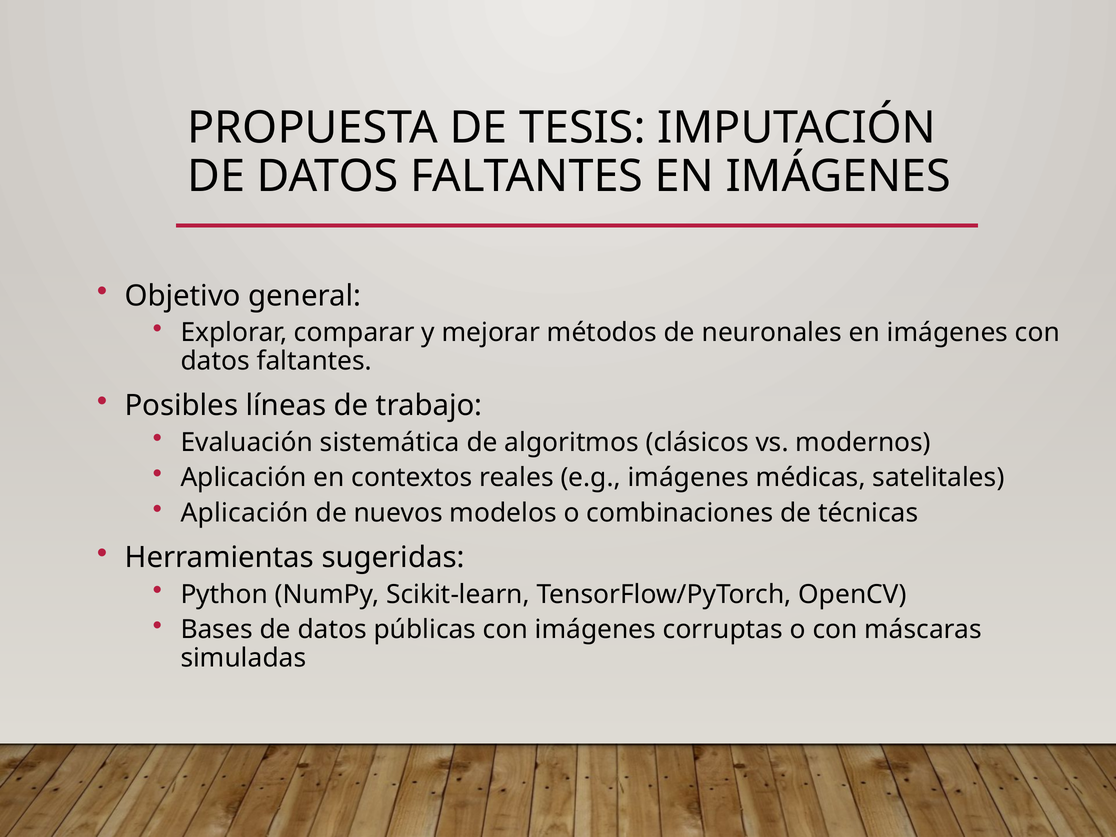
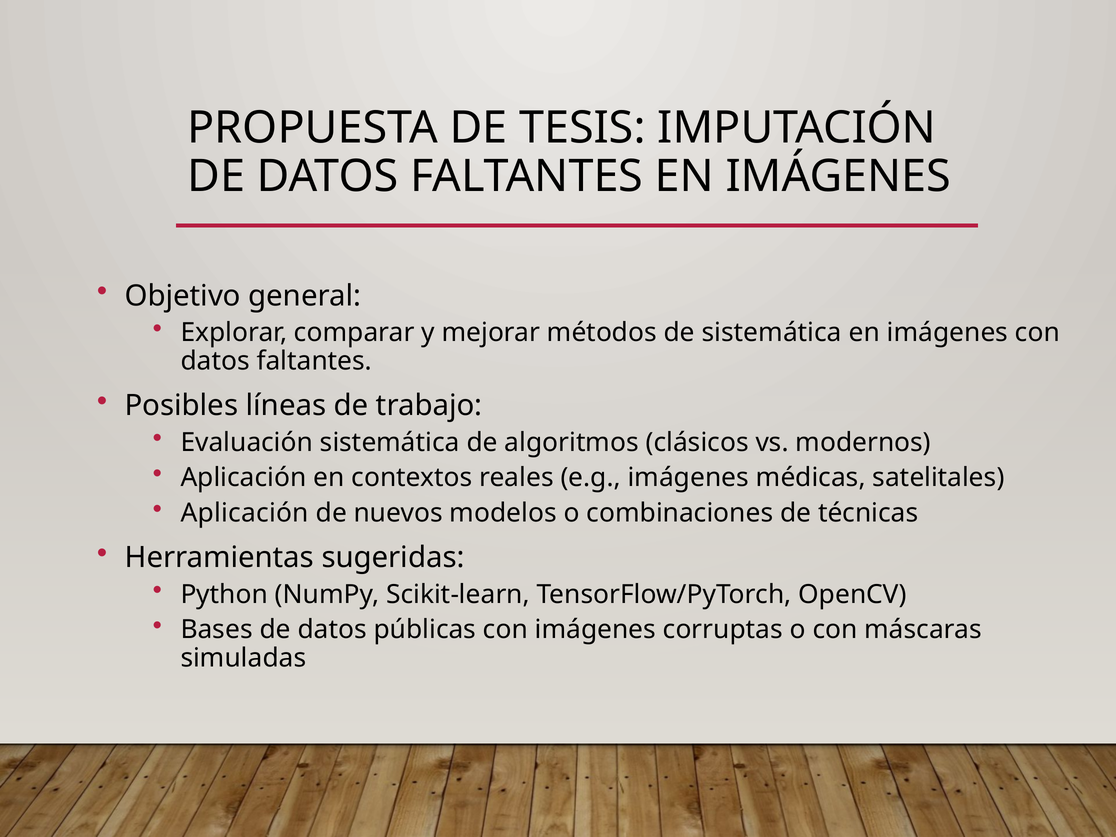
de neuronales: neuronales -> sistemática
